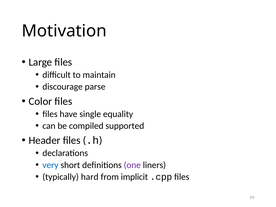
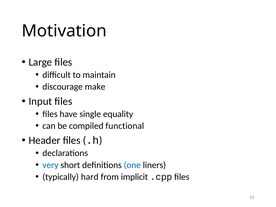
parse: parse -> make
Color: Color -> Input
supported: supported -> functional
one colour: purple -> blue
